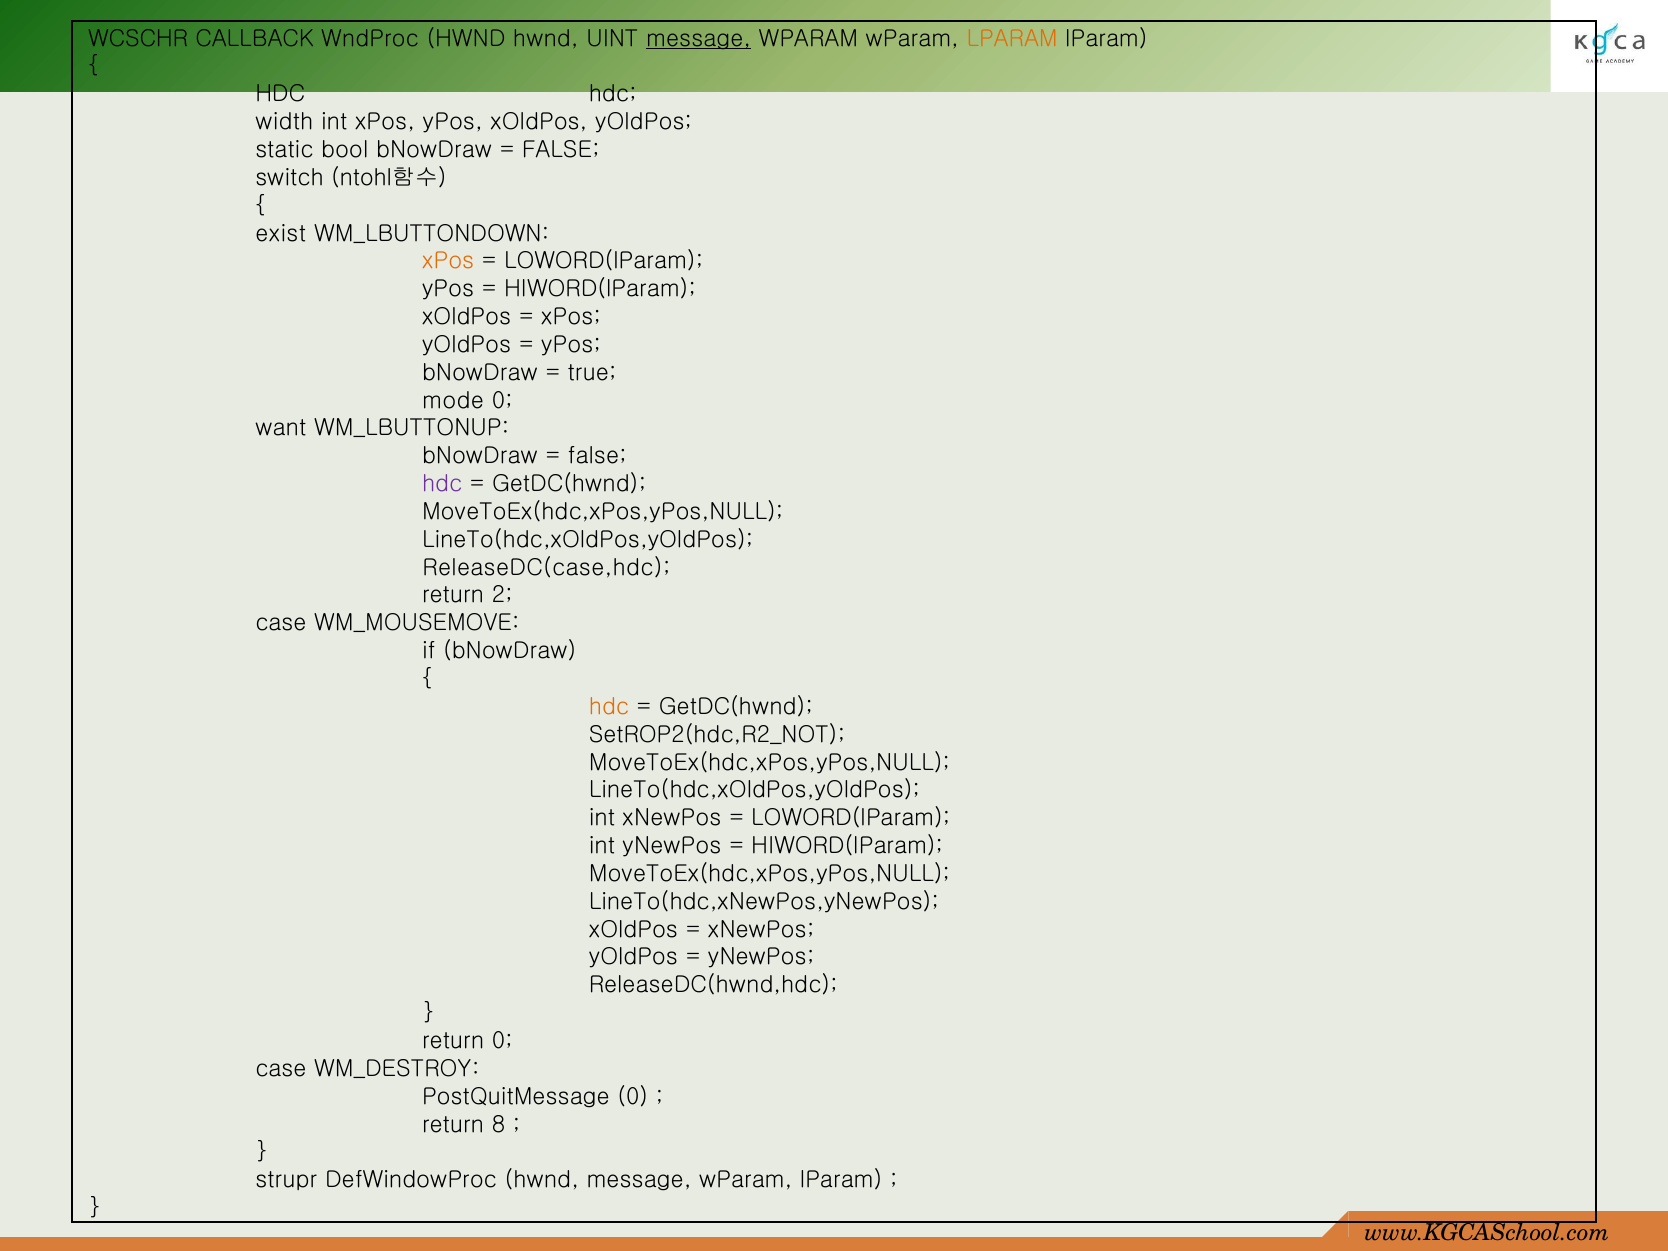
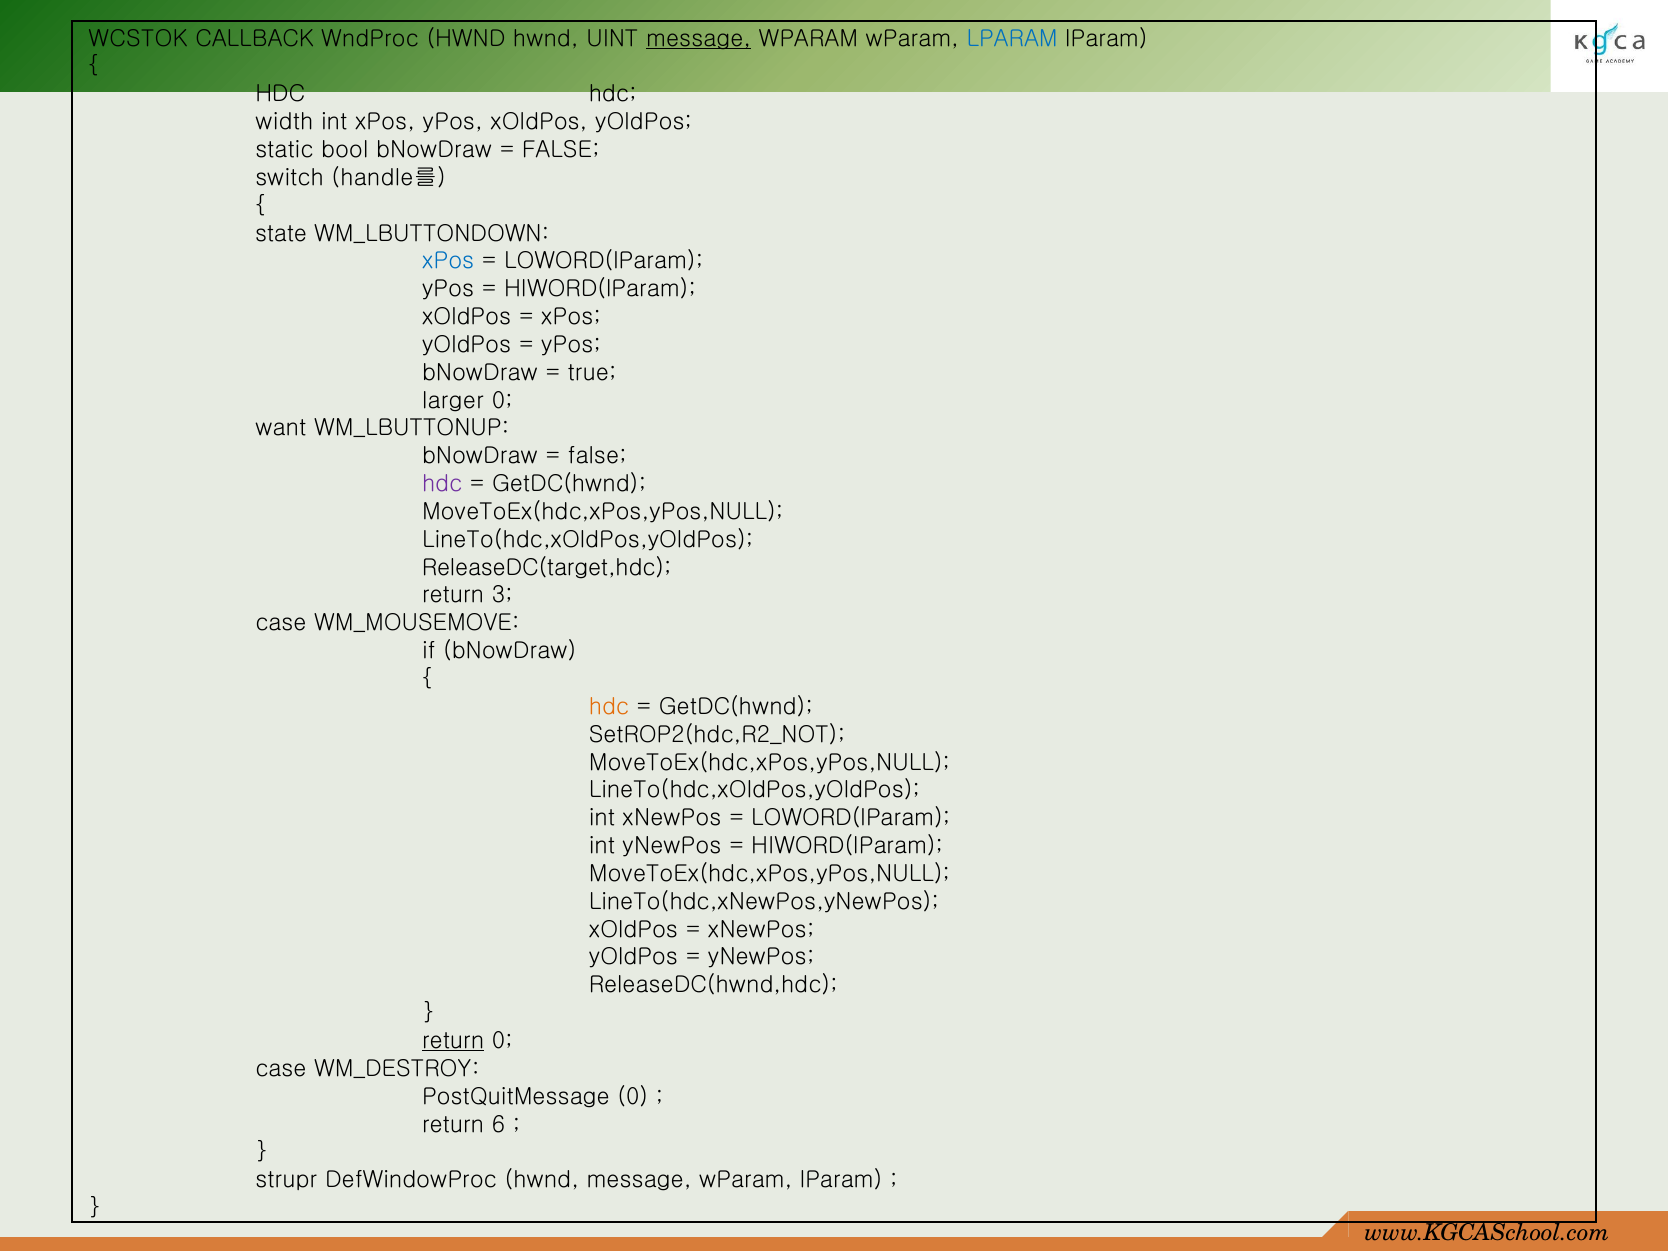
WCSCHR: WCSCHR -> WCSTOK
LPARAM at (1012, 38) colour: orange -> blue
ntohl함수: ntohl함수 -> handle를
exist: exist -> state
xPos at (448, 261) colour: orange -> blue
mode: mode -> larger
ReleaseDC(case,hdc: ReleaseDC(case,hdc -> ReleaseDC(target,hdc
2: 2 -> 3
return at (453, 1041) underline: none -> present
8: 8 -> 6
